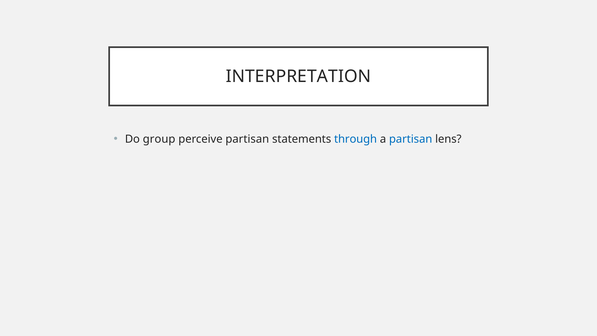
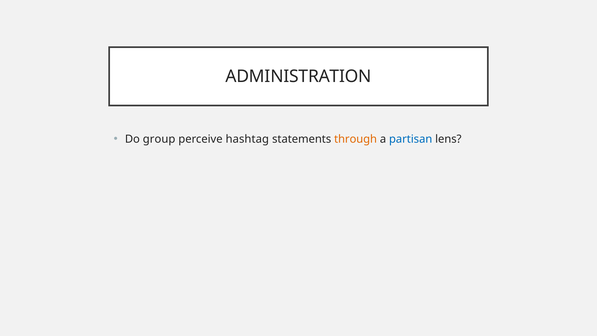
INTERPRETATION: INTERPRETATION -> ADMINISTRATION
perceive partisan: partisan -> hashtag
through colour: blue -> orange
